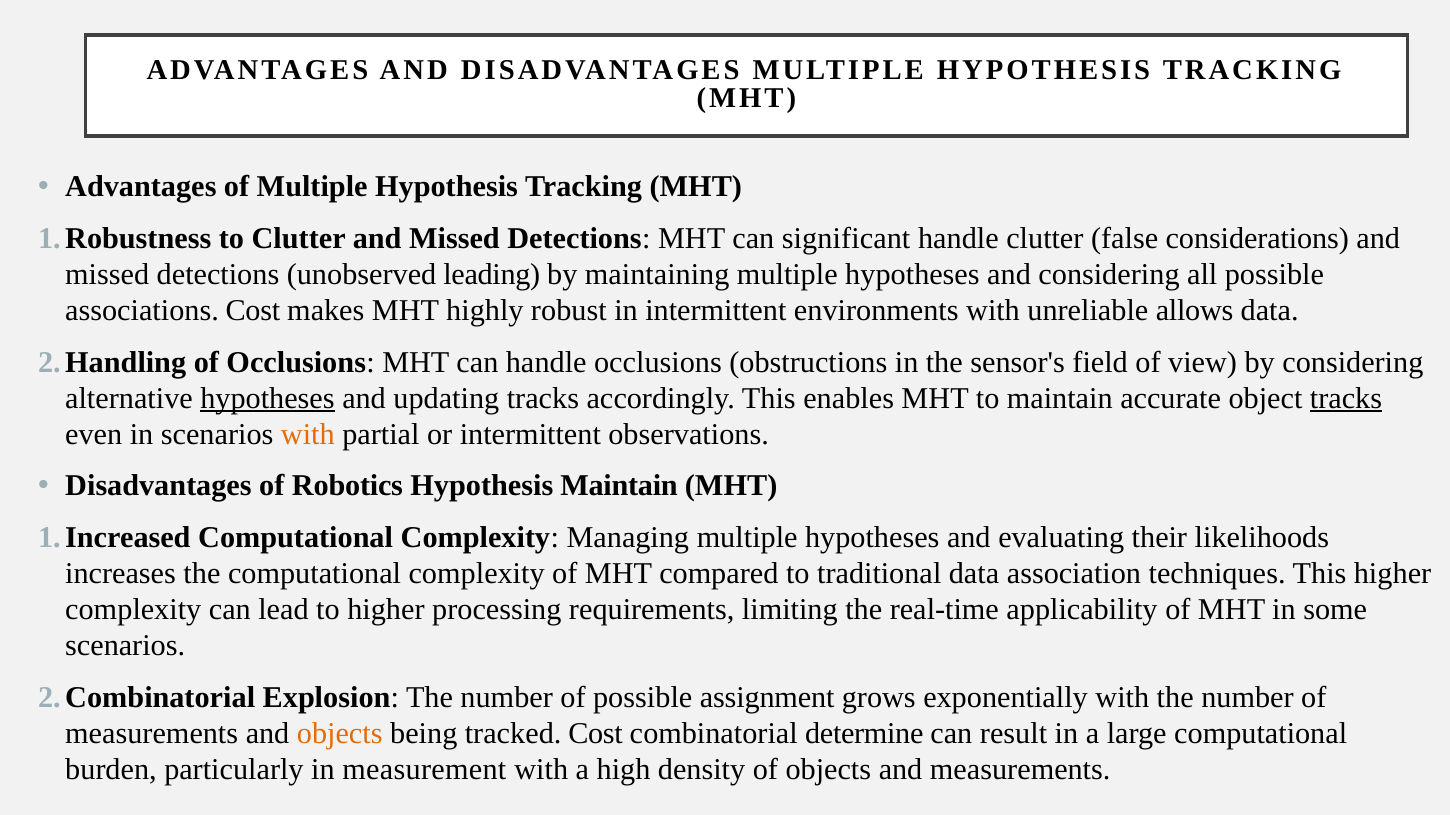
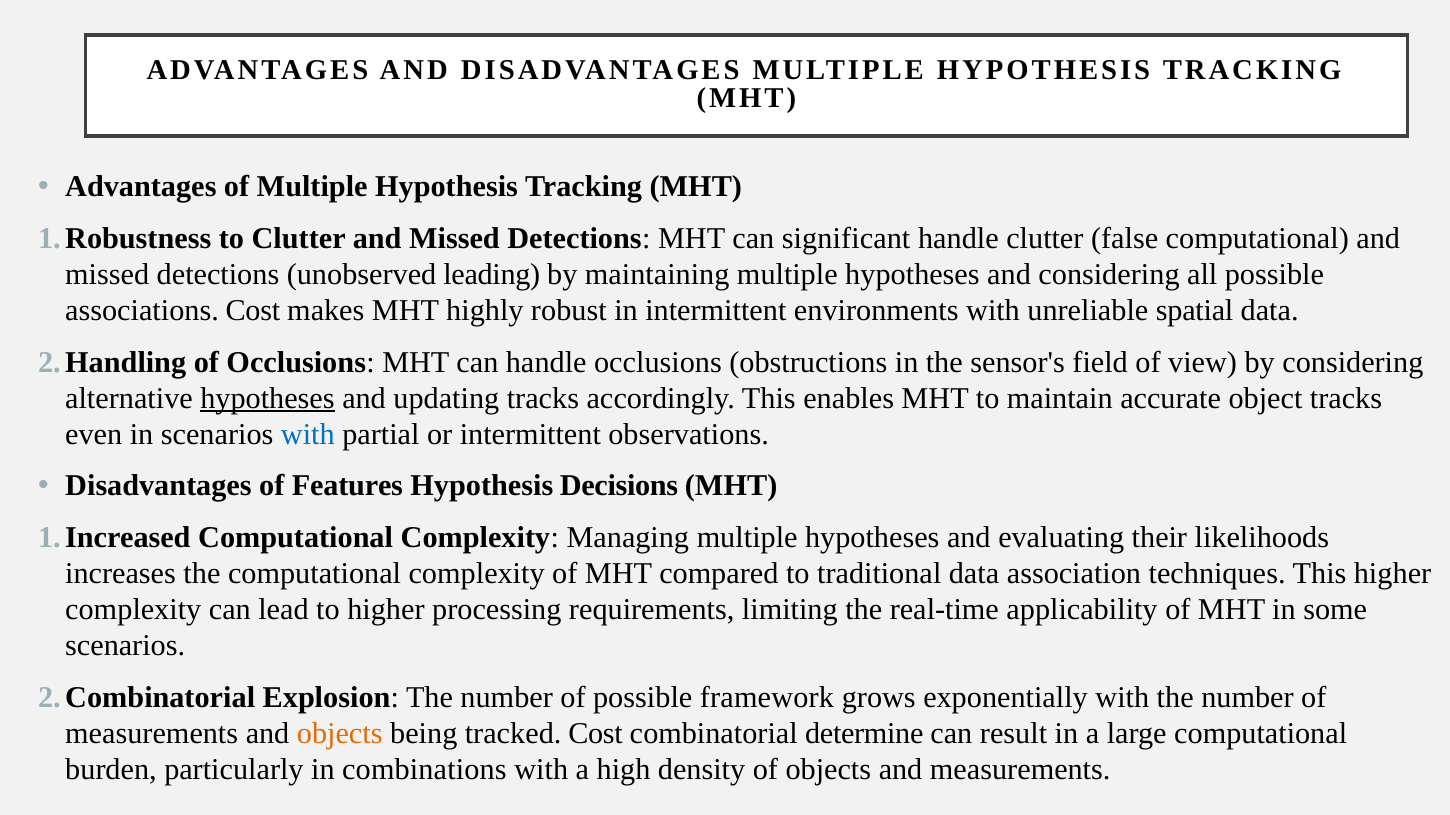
false considerations: considerations -> computational
allows: allows -> spatial
tracks at (1346, 399) underline: present -> none
with at (308, 435) colour: orange -> blue
Robotics: Robotics -> Features
Hypothesis Maintain: Maintain -> Decisions
assignment: assignment -> framework
measurement: measurement -> combinations
